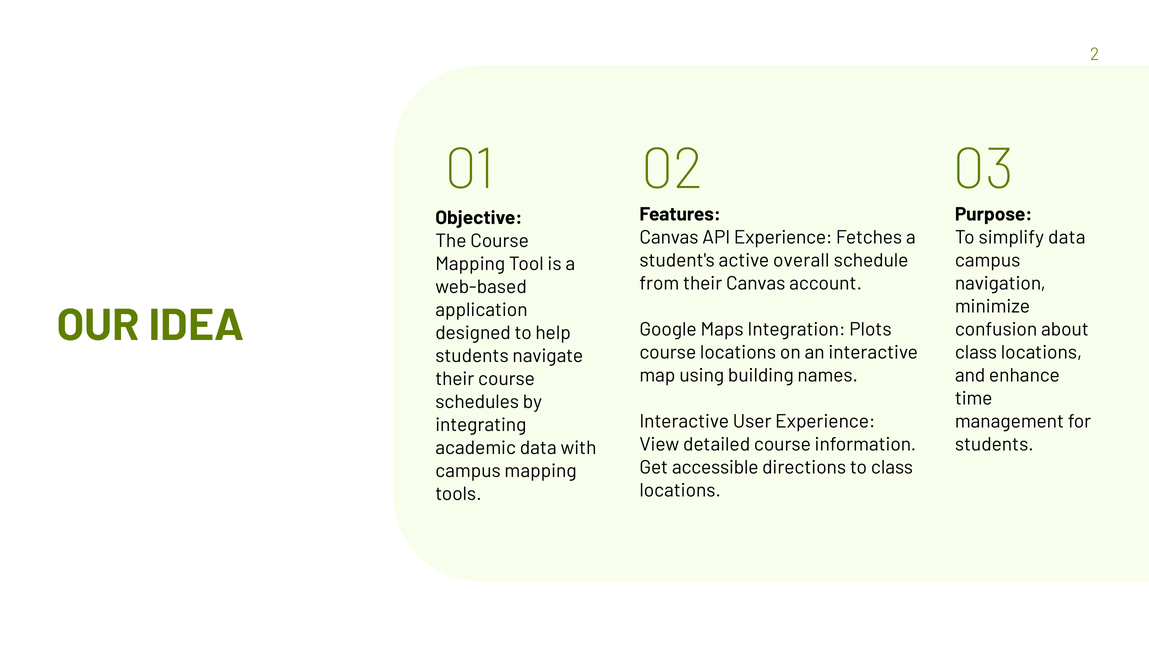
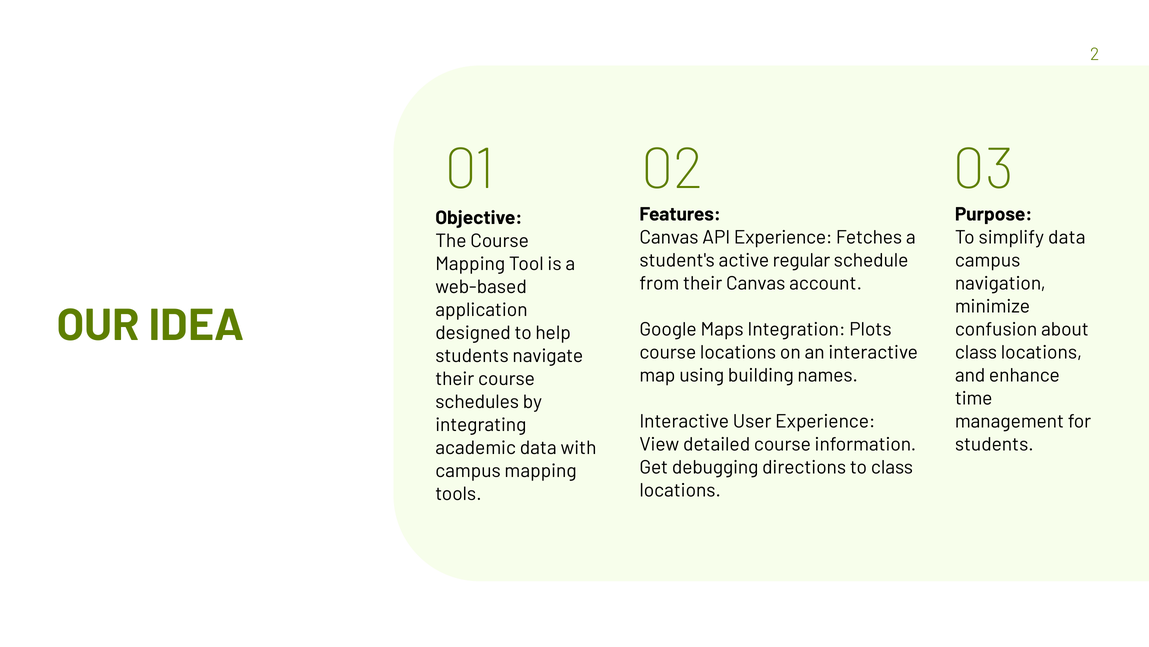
overall: overall -> regular
accessible: accessible -> debugging
